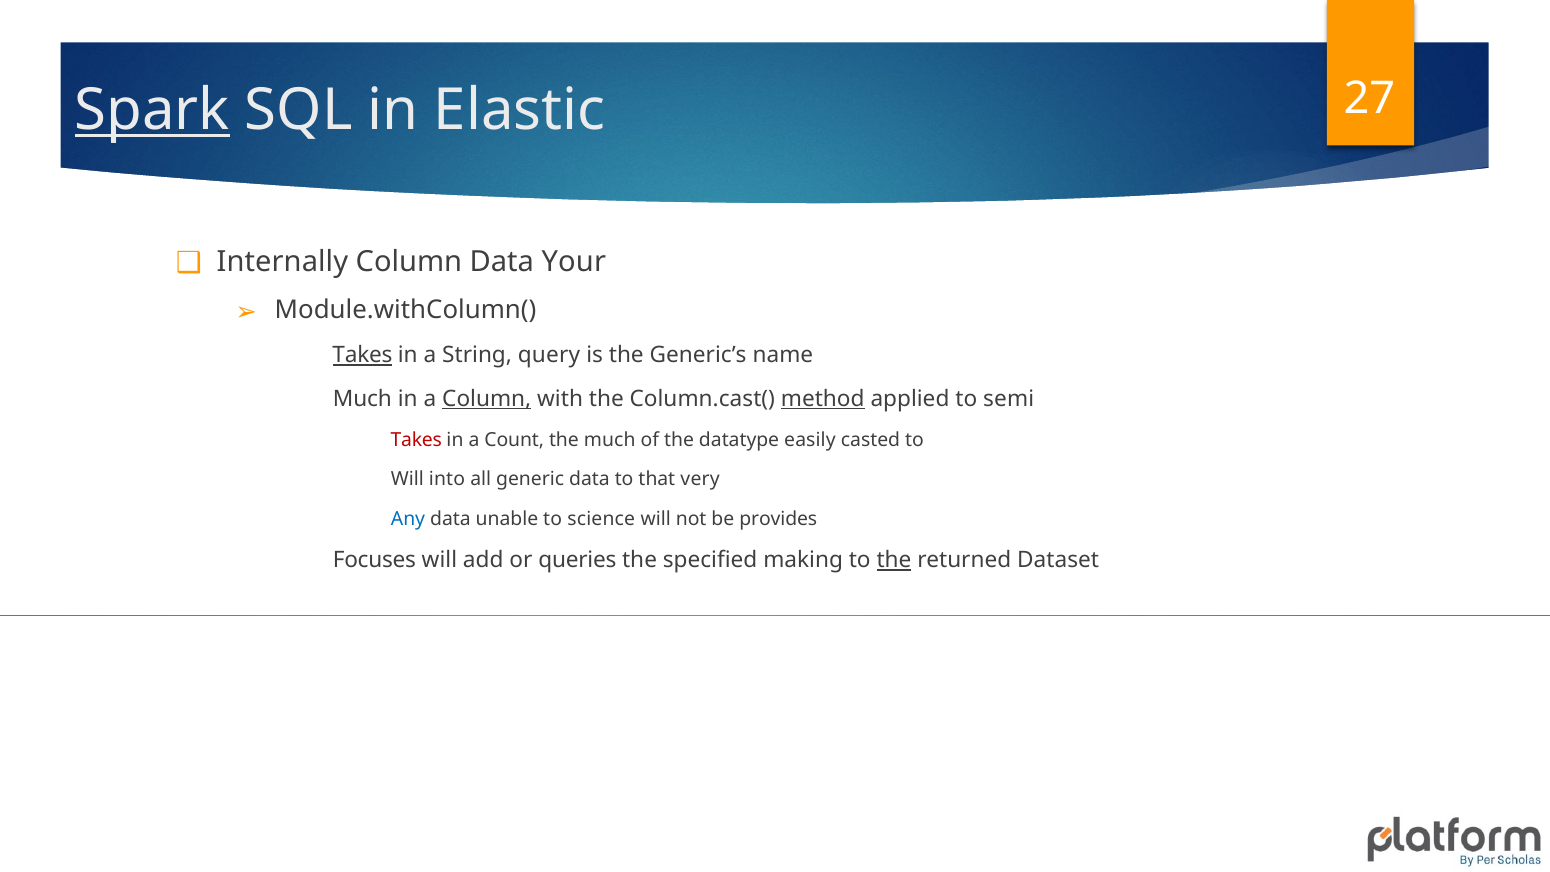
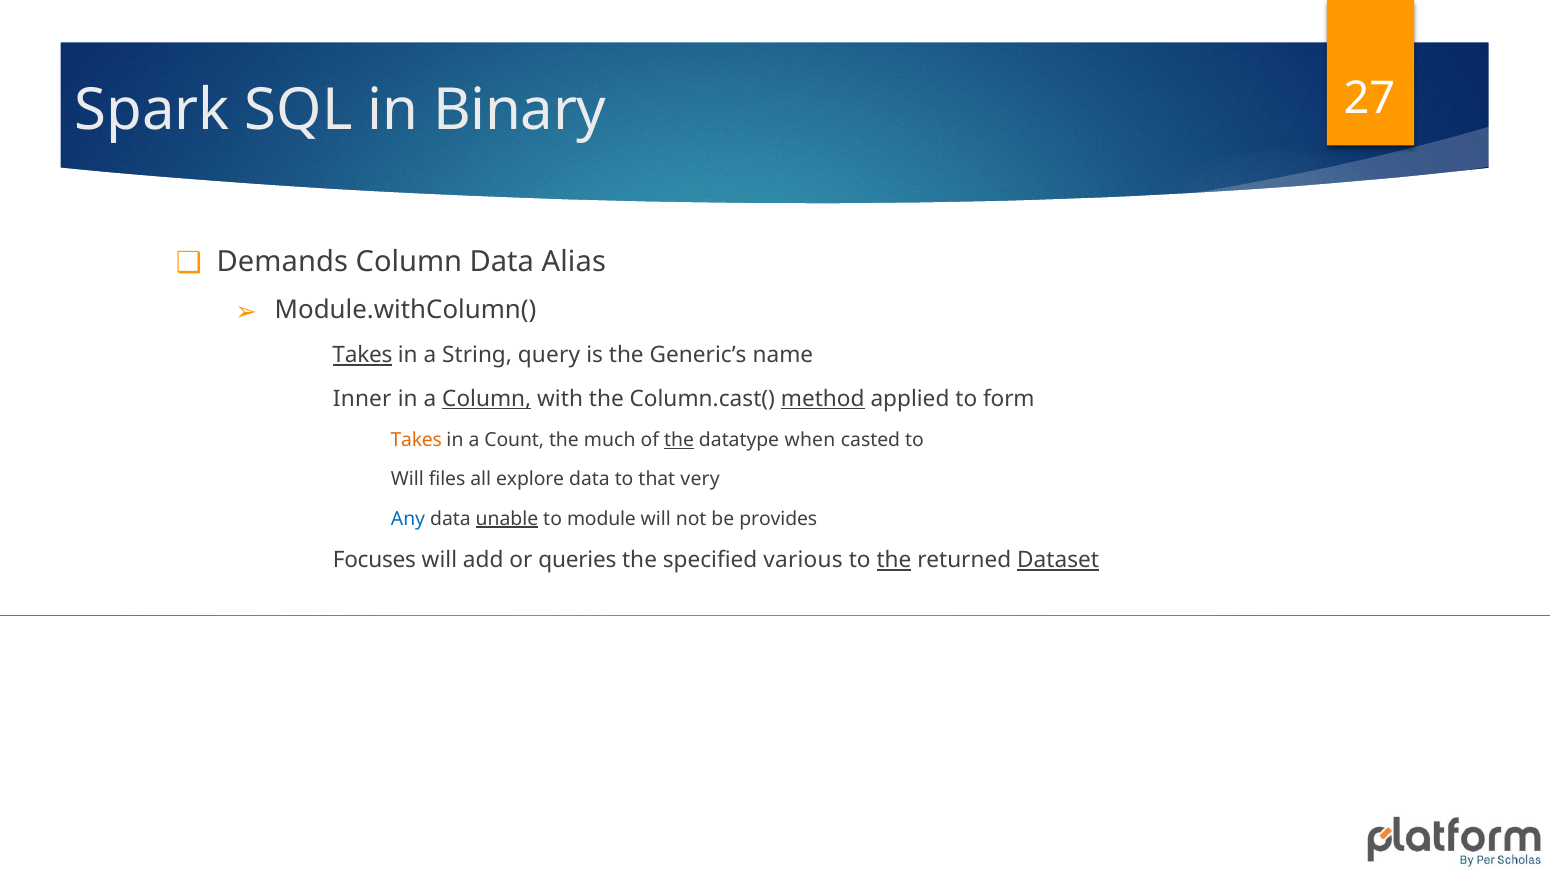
Spark underline: present -> none
Elastic: Elastic -> Binary
Internally: Internally -> Demands
Your: Your -> Alias
Much at (362, 399): Much -> Inner
semi: semi -> form
Takes at (416, 440) colour: red -> orange
the at (679, 440) underline: none -> present
easily: easily -> when
into: into -> files
generic: generic -> explore
unable underline: none -> present
science: science -> module
making: making -> various
Dataset underline: none -> present
